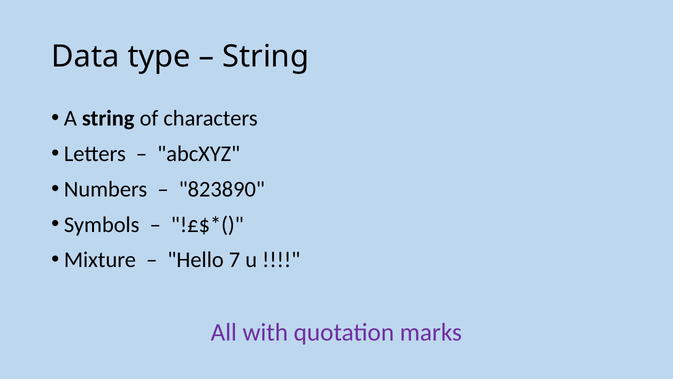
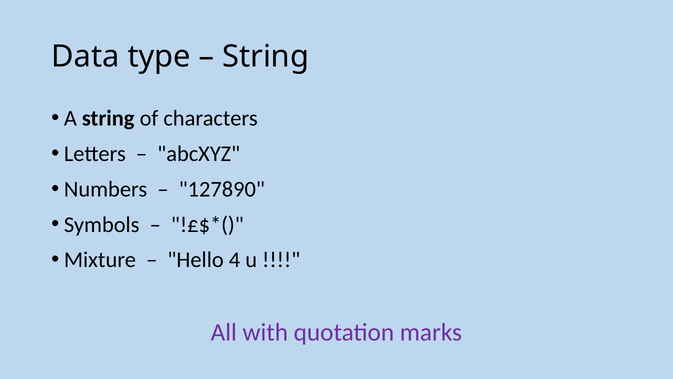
823890: 823890 -> 127890
7: 7 -> 4
